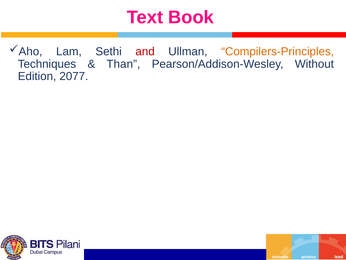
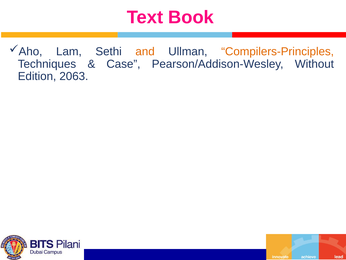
and colour: red -> orange
Than: Than -> Case
2077: 2077 -> 2063
